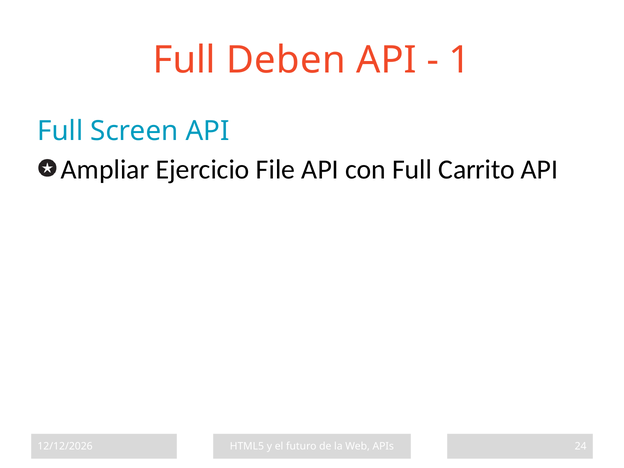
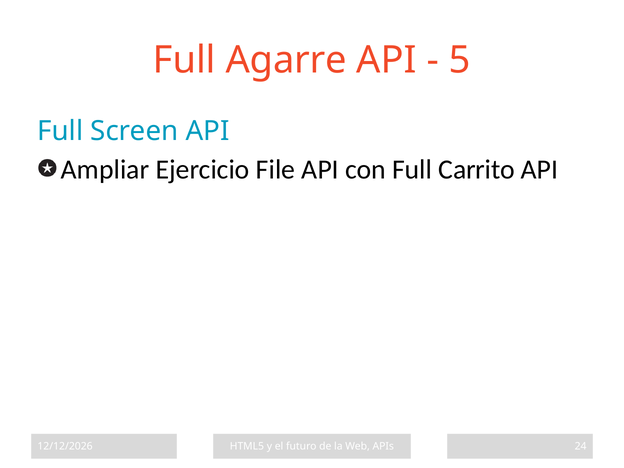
Deben: Deben -> Agarre
1: 1 -> 5
